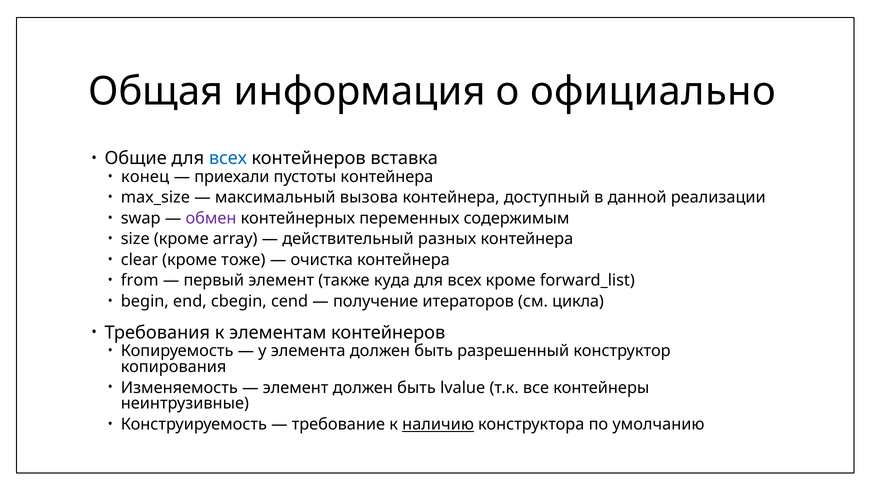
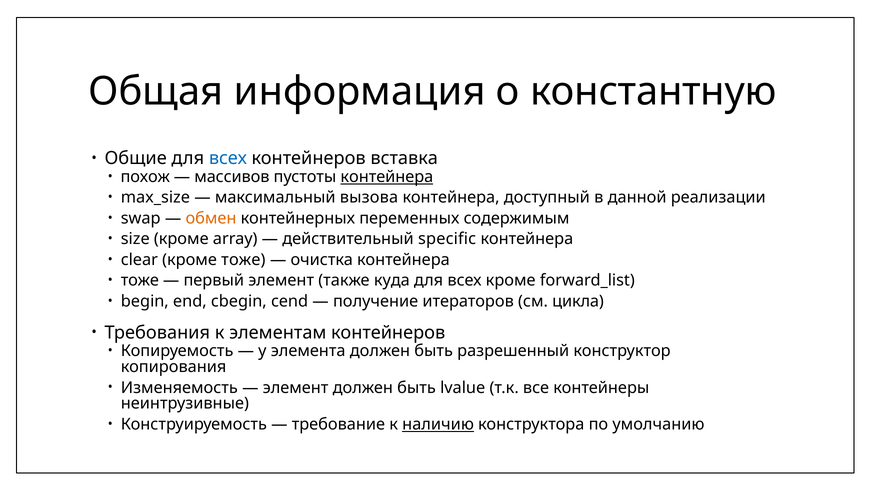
официально: официально -> константную
конец: конец -> похож
приехали: приехали -> массивов
контейнера at (387, 177) underline: none -> present
обмен colour: purple -> orange
разных: разных -> specific
from at (140, 280): from -> тоже
